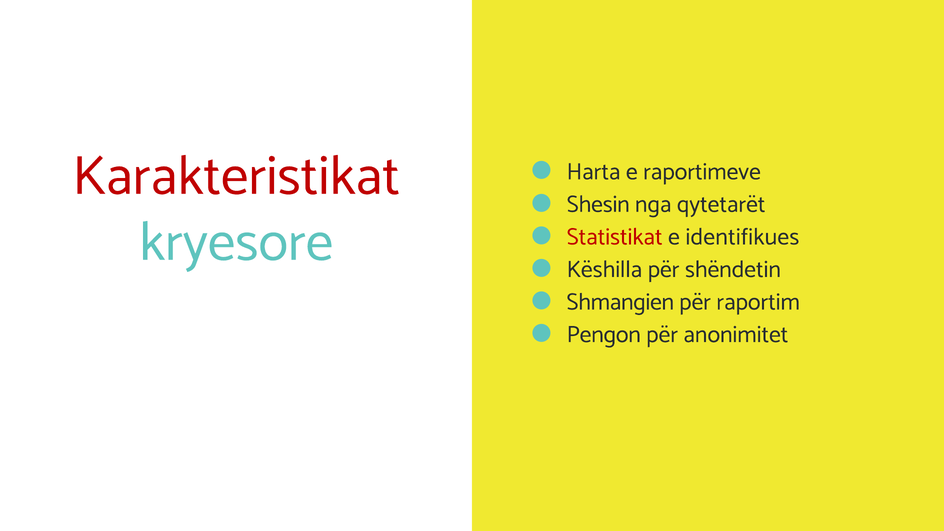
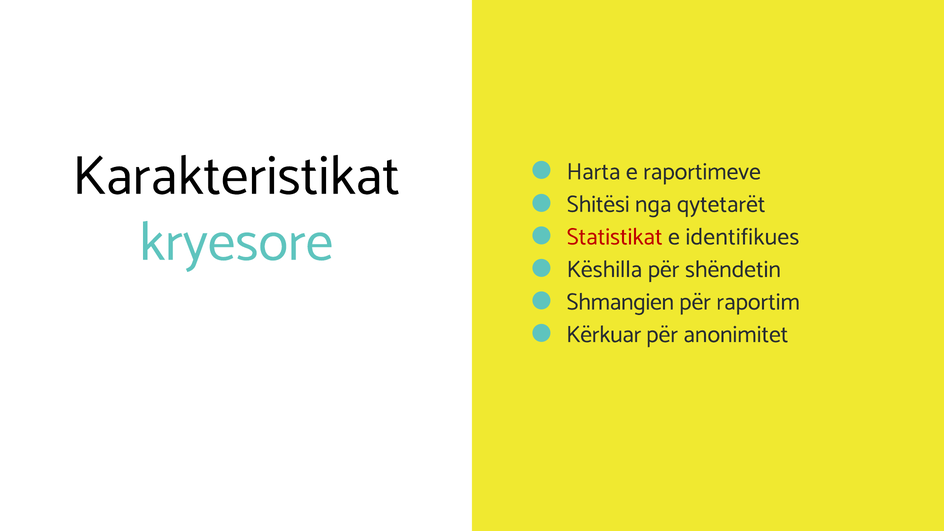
Karakteristikat colour: red -> black
Shesin: Shesin -> Shitësi
Pengon: Pengon -> Kërkuar
